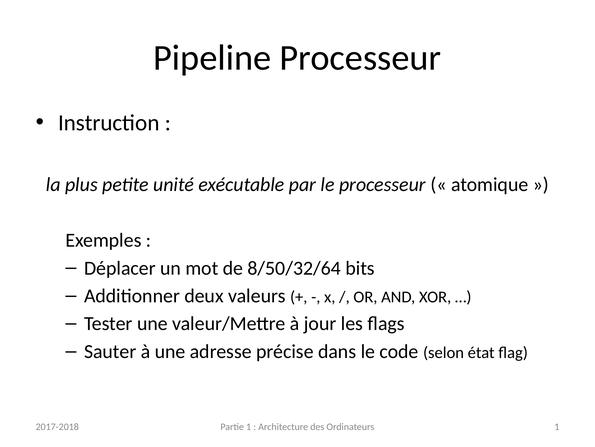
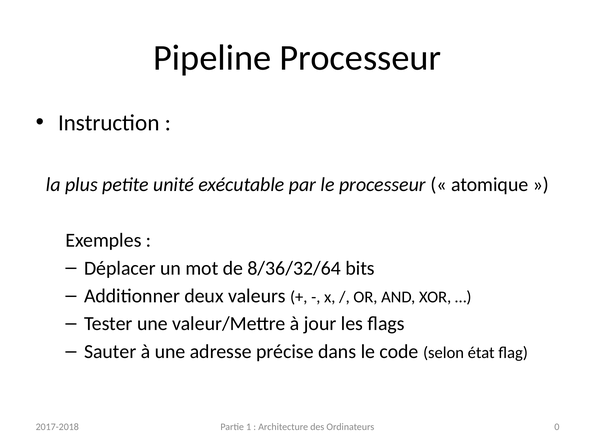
8/50/32/64: 8/50/32/64 -> 8/36/32/64
Ordinateurs 1: 1 -> 0
